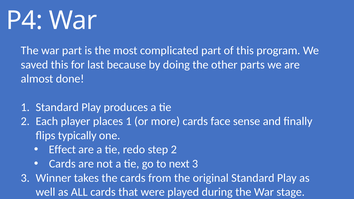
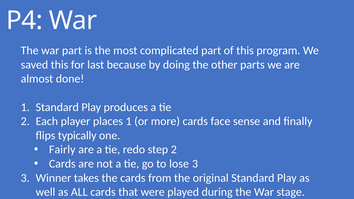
Effect: Effect -> Fairly
next: next -> lose
